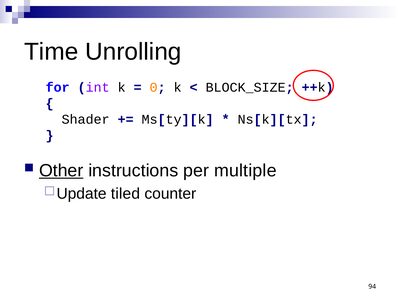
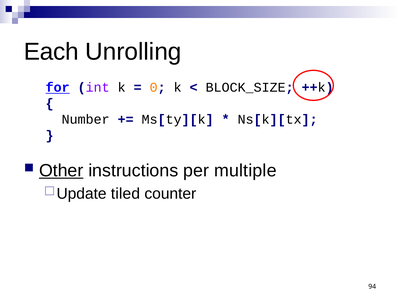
Time: Time -> Each
for underline: none -> present
Shader: Shader -> Number
